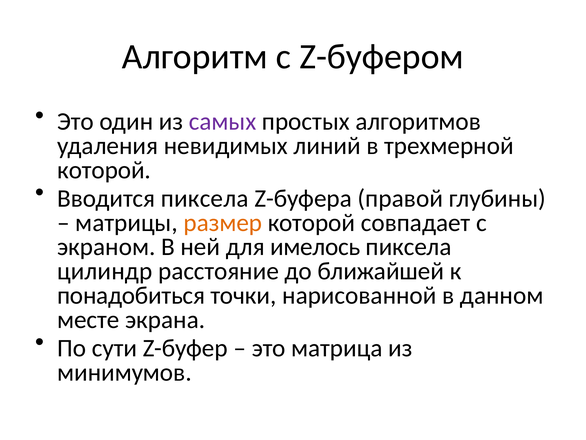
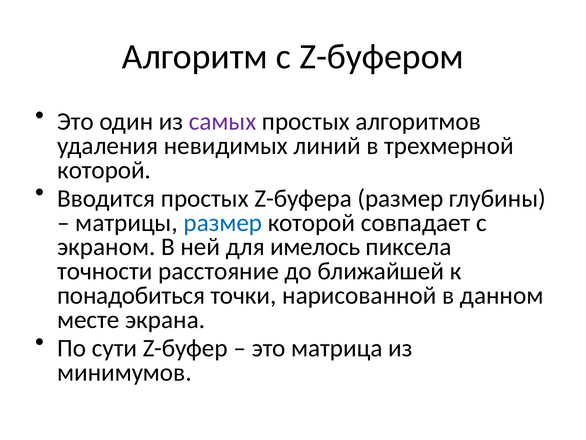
Вводится пиксела: пиксела -> простых
Z-буфера правой: правой -> размер
размер at (223, 222) colour: orange -> blue
цилиндр: цилиндр -> точности
